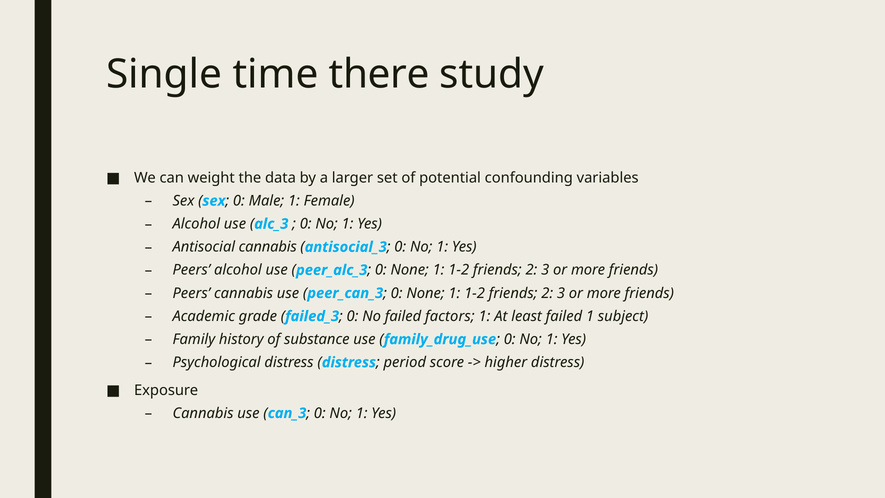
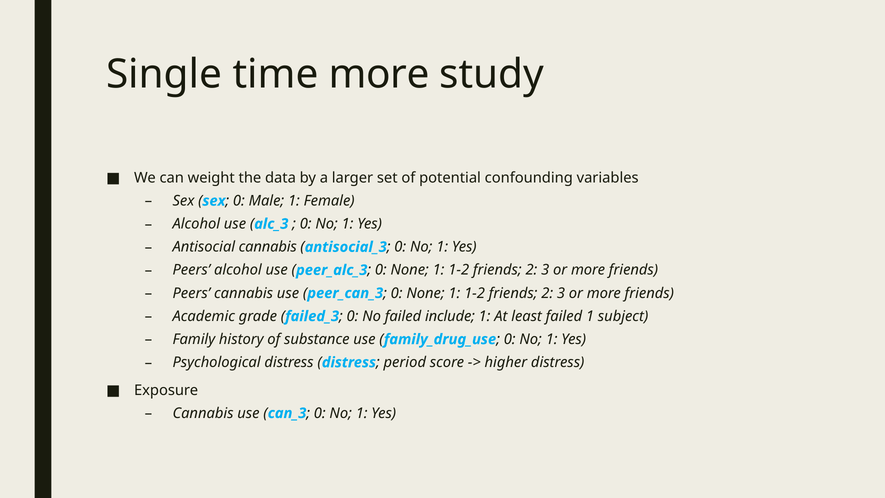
time there: there -> more
factors: factors -> include
